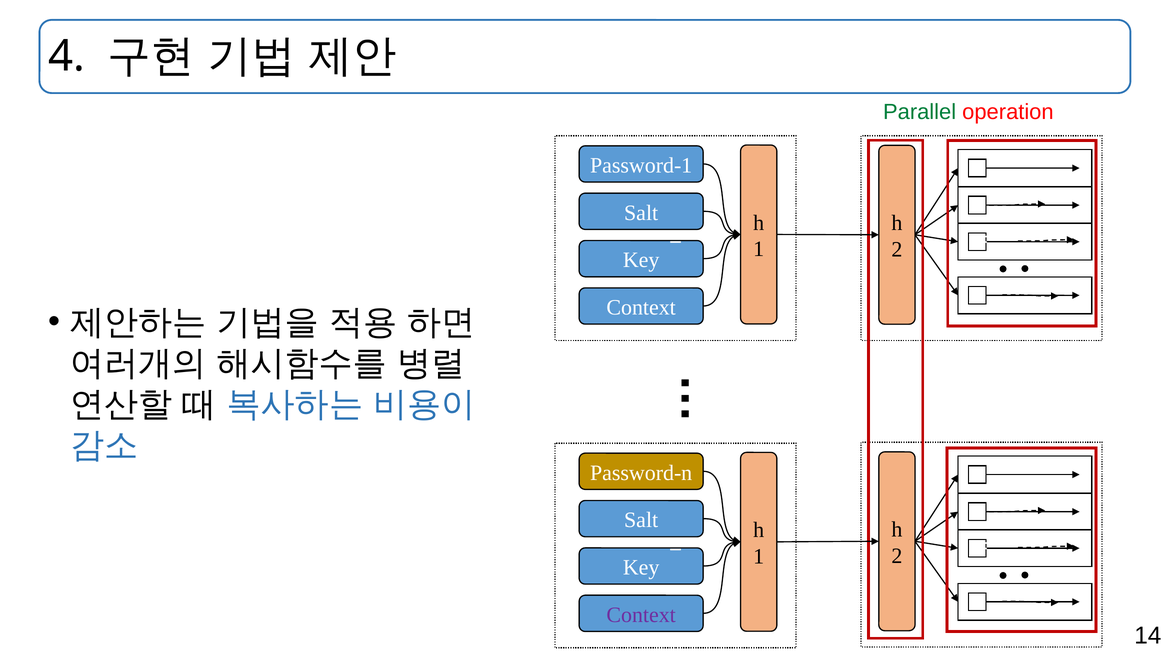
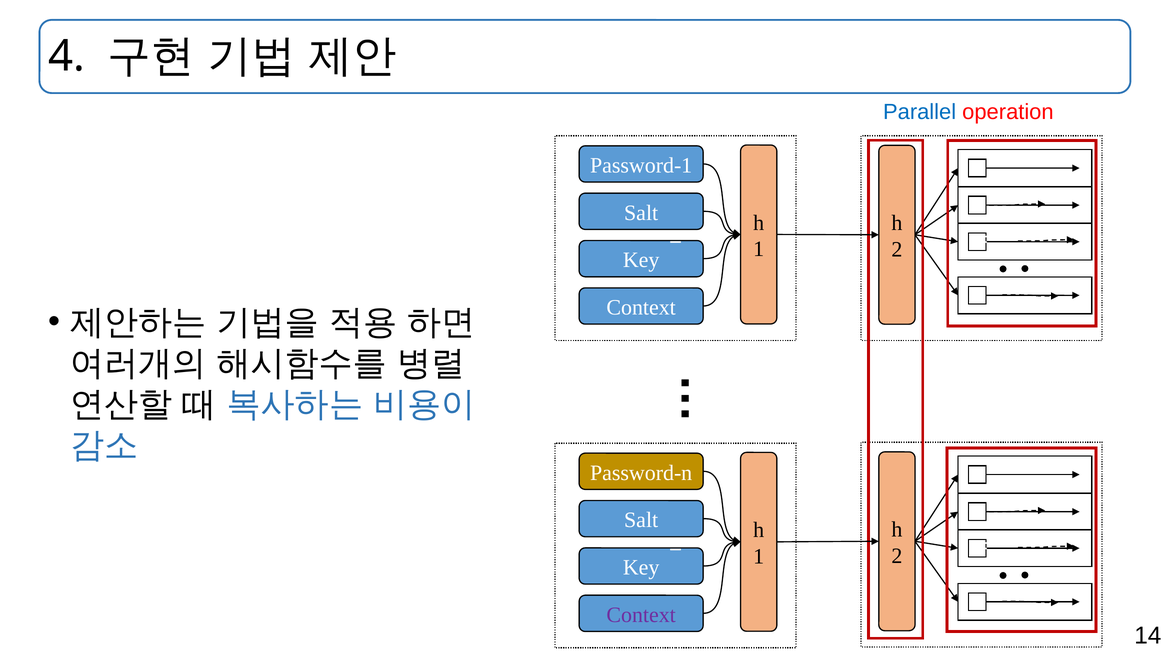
Parallel colour: green -> blue
